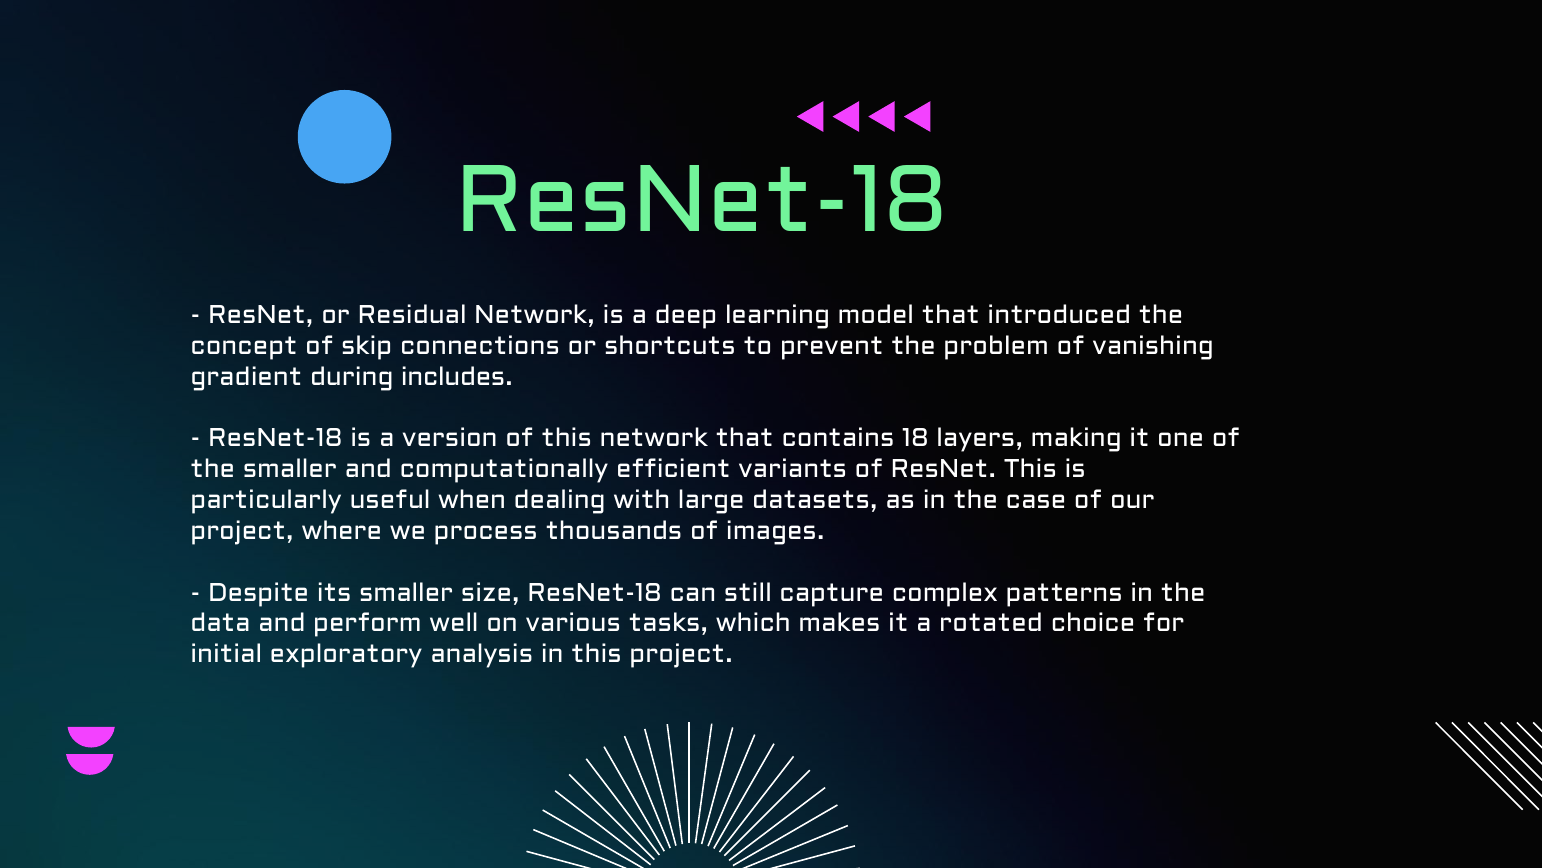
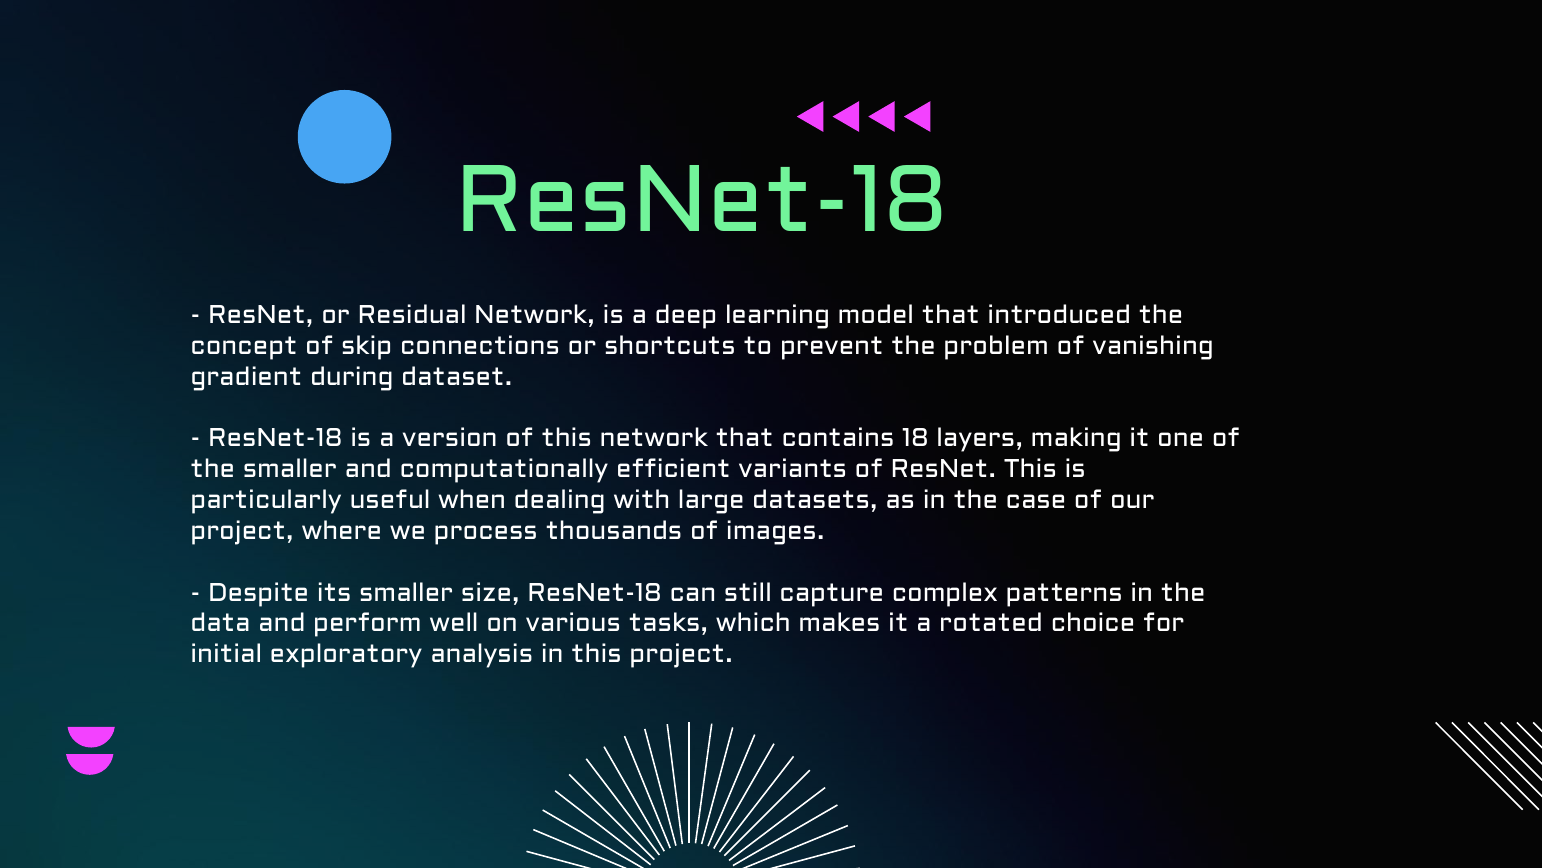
includes: includes -> dataset
